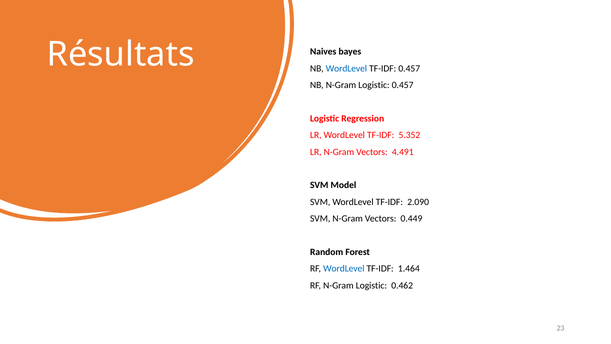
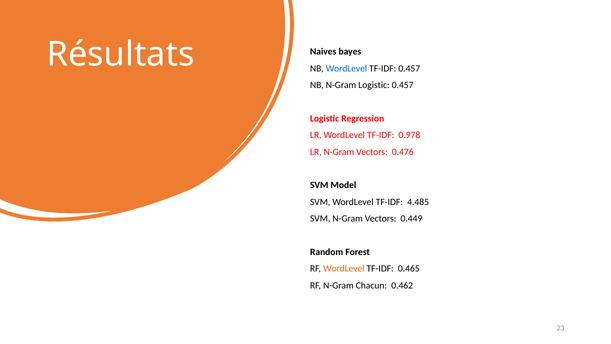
5.352: 5.352 -> 0.978
4.491: 4.491 -> 0.476
2.090: 2.090 -> 4.485
WordLevel at (344, 268) colour: blue -> orange
1.464: 1.464 -> 0.465
RF N-Gram Logistic: Logistic -> Chacun
